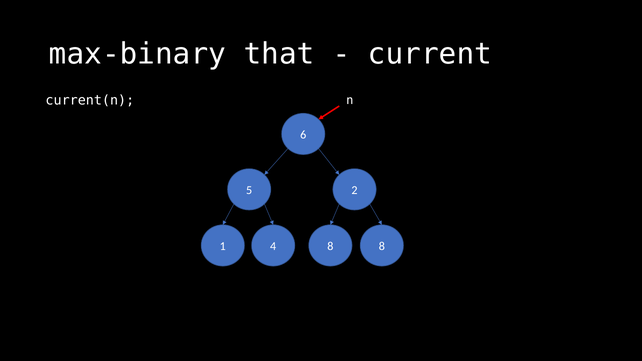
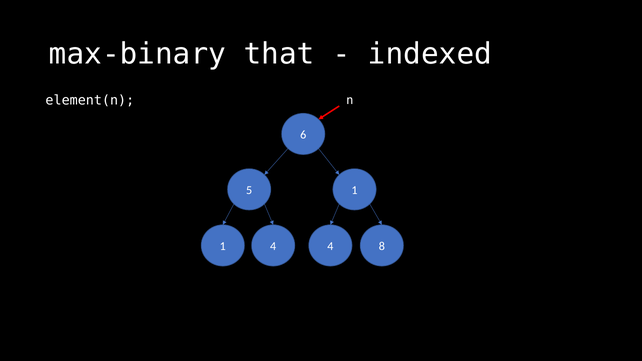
current: current -> indexed
current(n: current(n -> element(n
5 2: 2 -> 1
4 8: 8 -> 4
